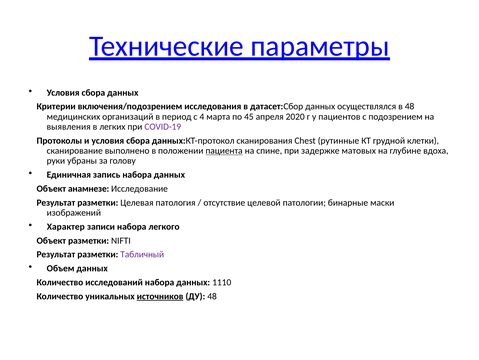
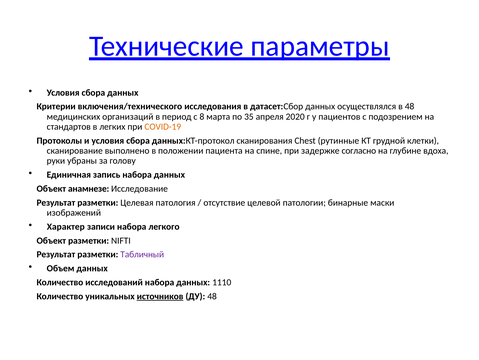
включения/подозрением: включения/подозрением -> включения/технического
4: 4 -> 8
45: 45 -> 35
выявления: выявления -> стандартов
COVID-19 colour: purple -> orange
пациента underline: present -> none
матовых: матовых -> согласно
